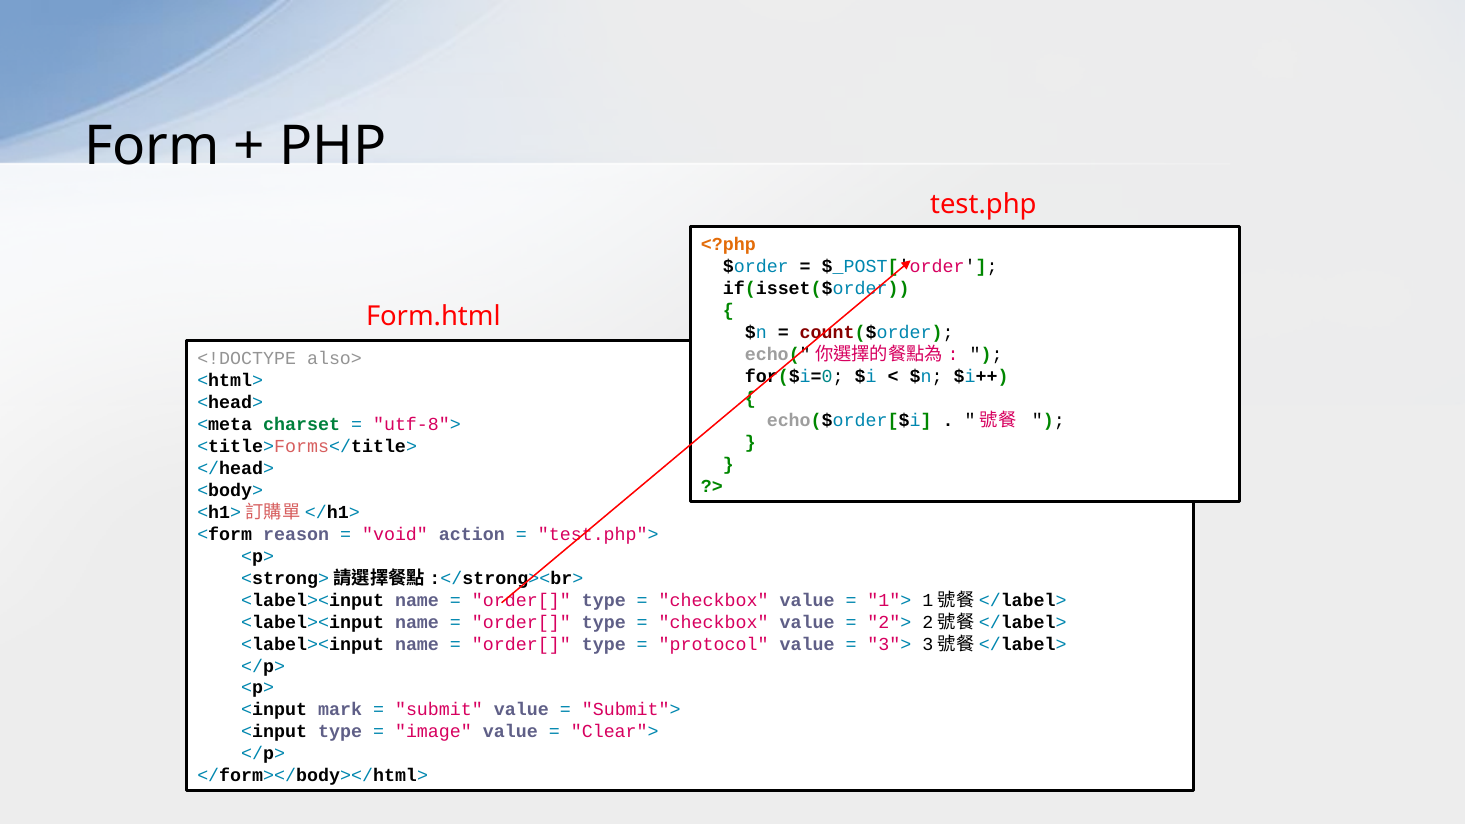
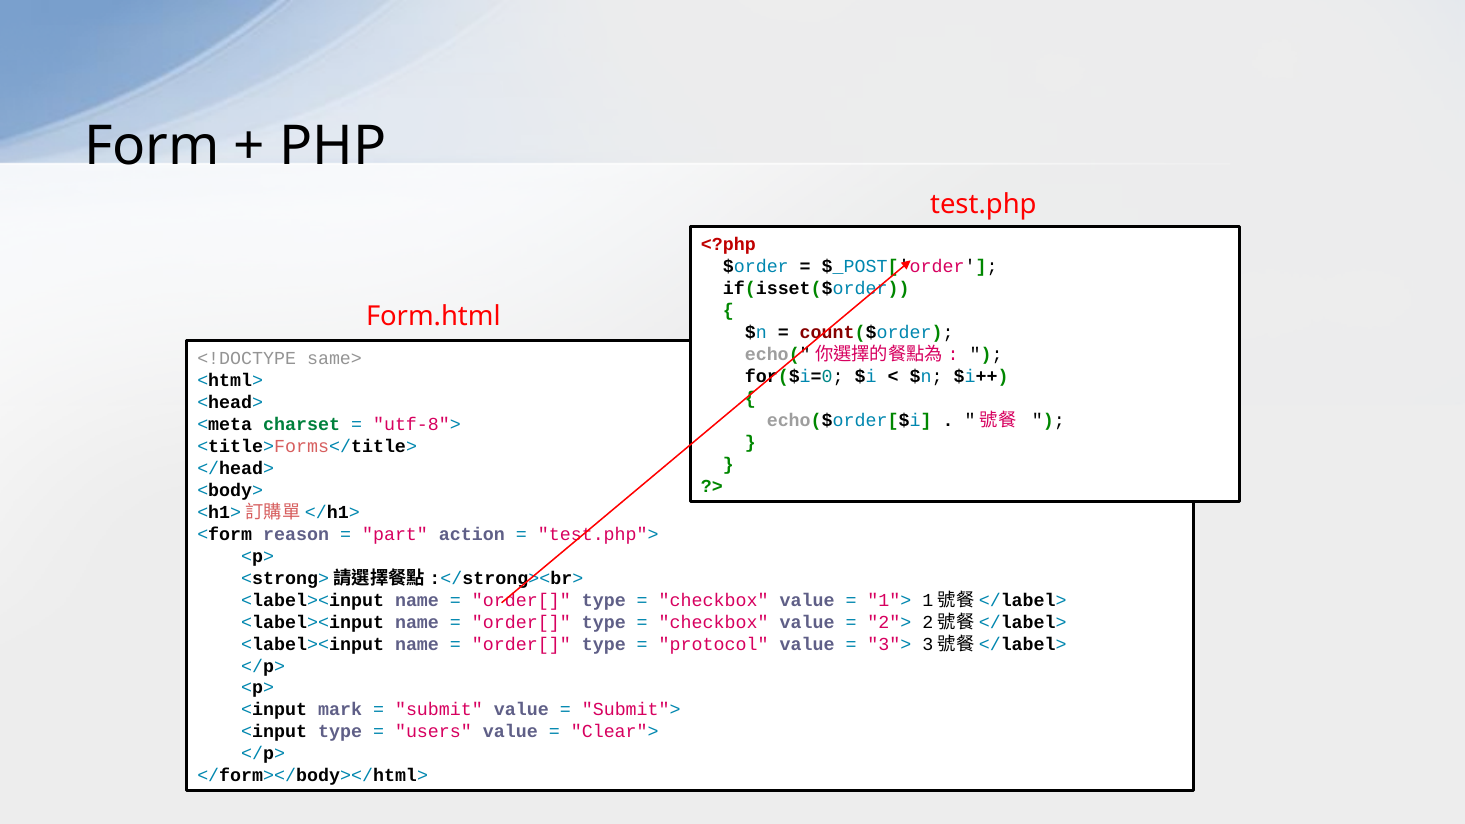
<?php colour: orange -> red
also>: also> -> same>
void: void -> part
image: image -> users
